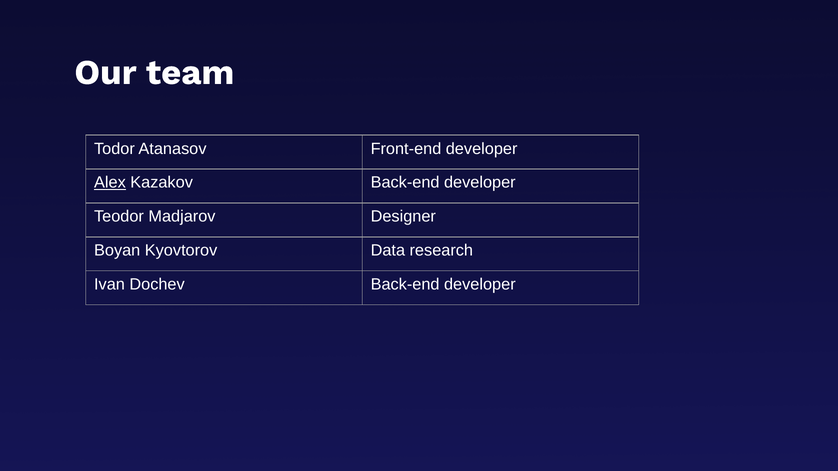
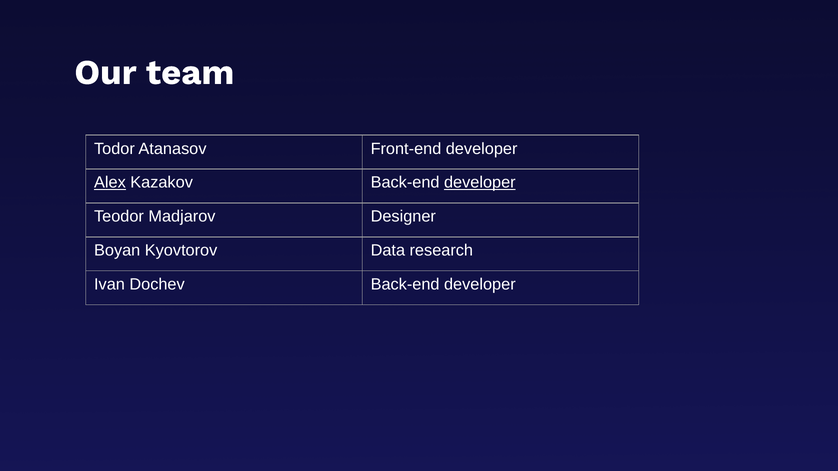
developer at (480, 183) underline: none -> present
